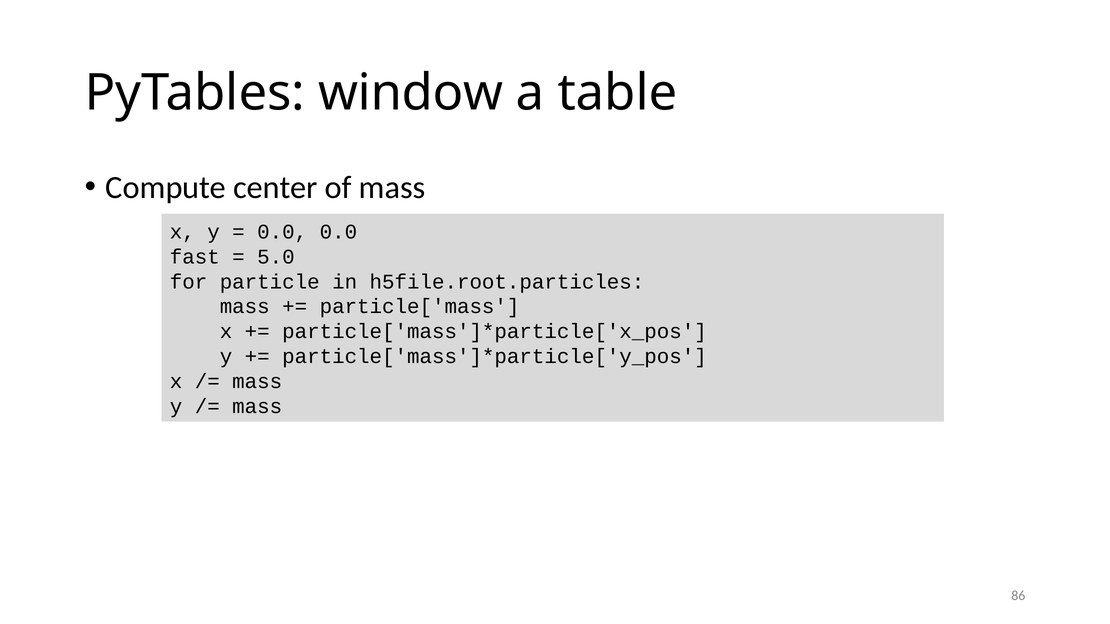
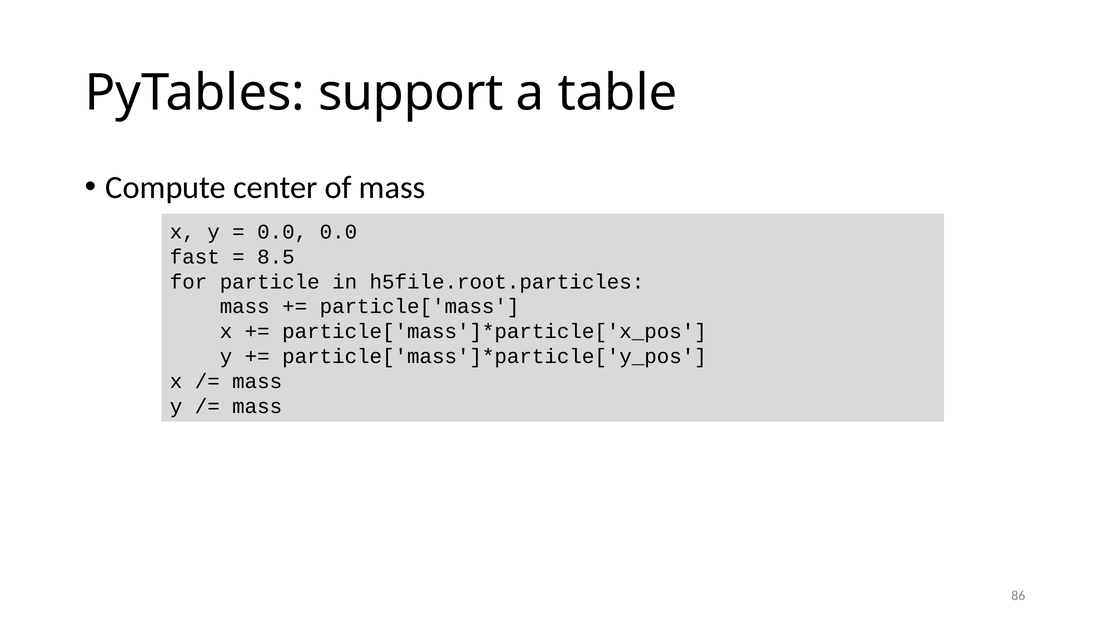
window: window -> support
5.0: 5.0 -> 8.5
